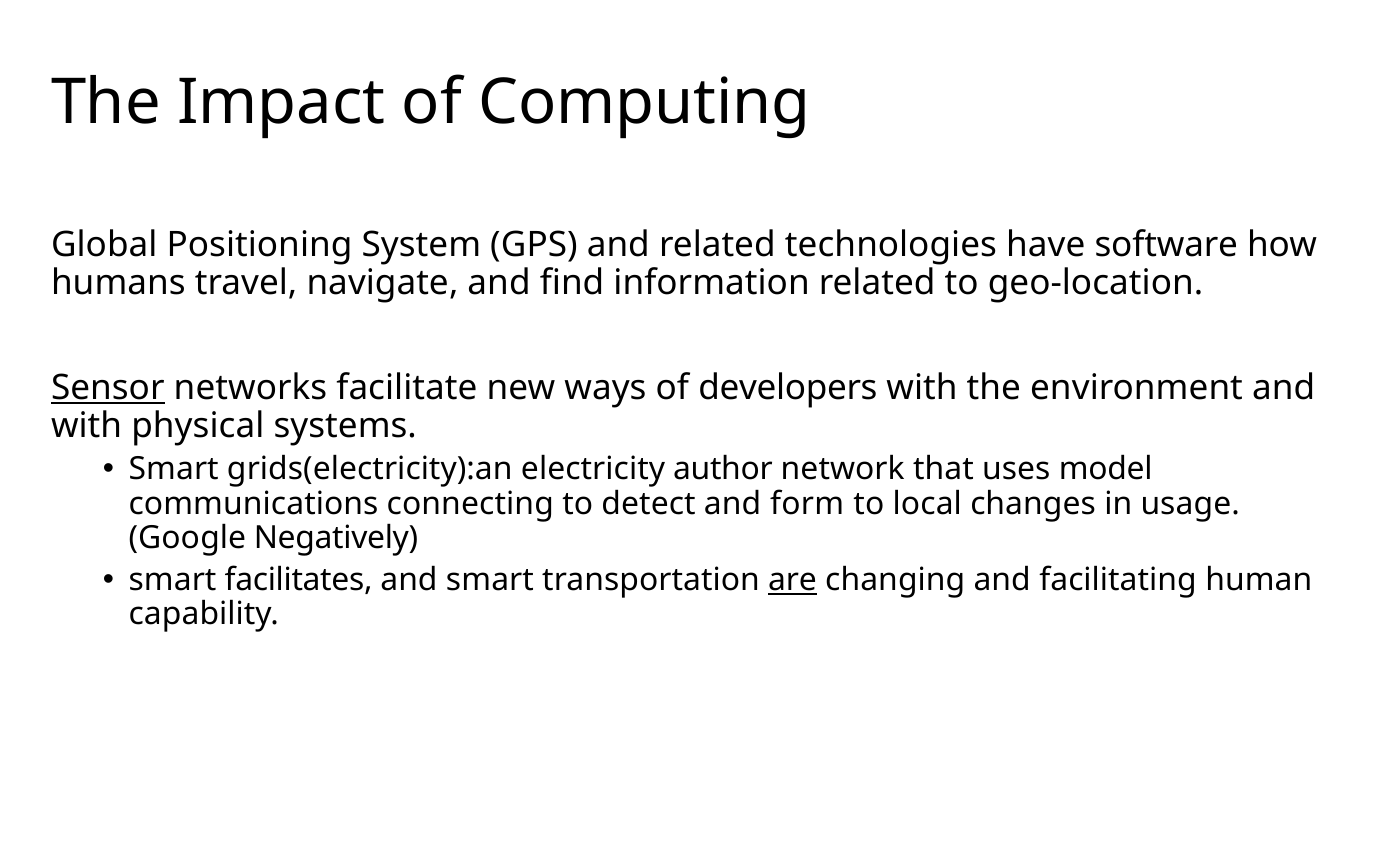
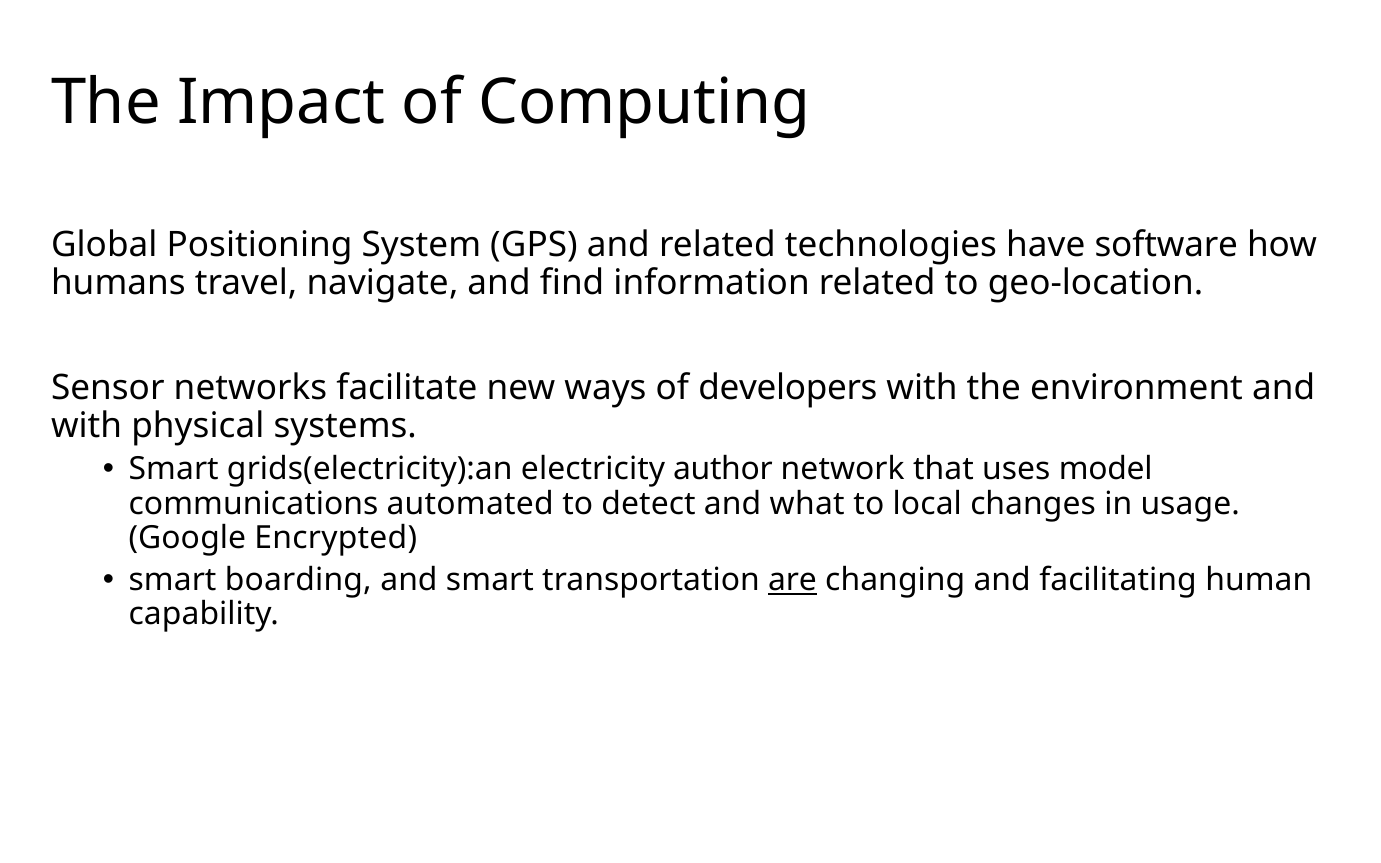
Sensor underline: present -> none
connecting: connecting -> automated
form: form -> what
Negatively: Negatively -> Encrypted
facilitates: facilitates -> boarding
